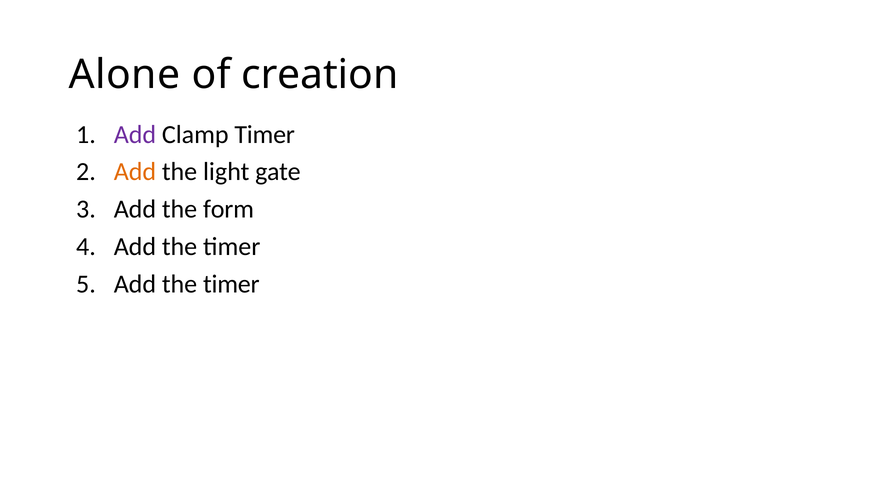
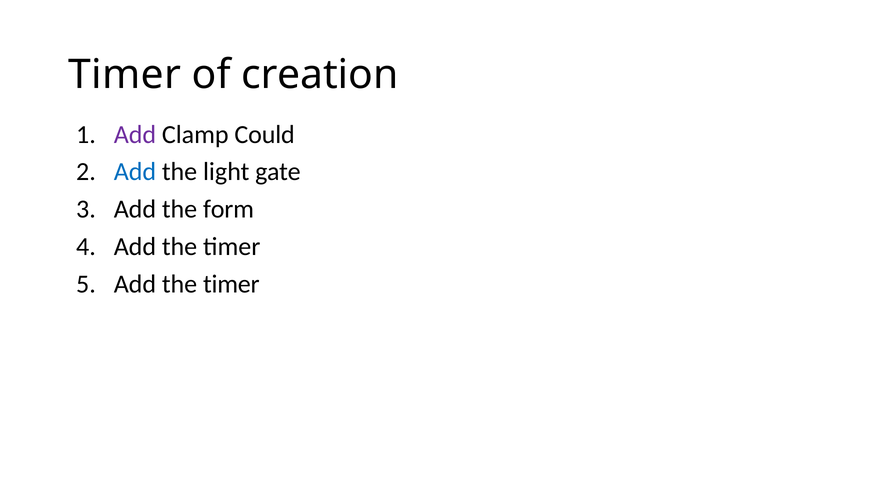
Alone at (124, 75): Alone -> Timer
Clamp Timer: Timer -> Could
Add at (135, 172) colour: orange -> blue
